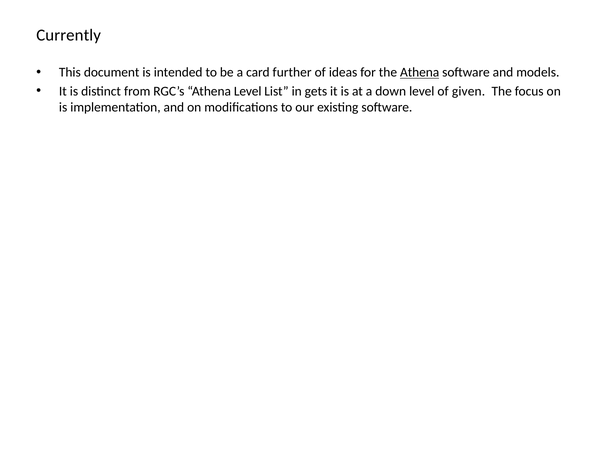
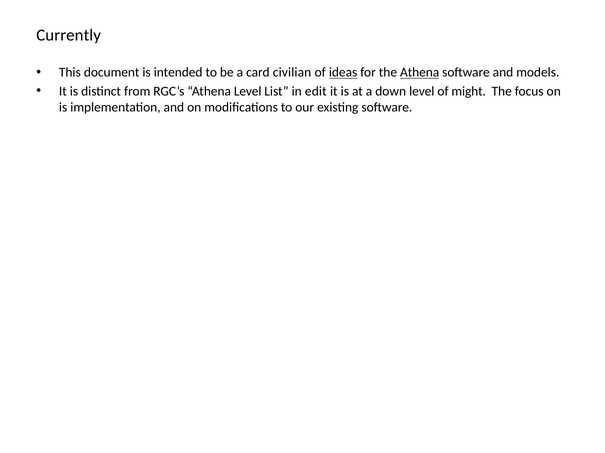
further: further -> civilian
ideas underline: none -> present
gets: gets -> edit
given: given -> might
